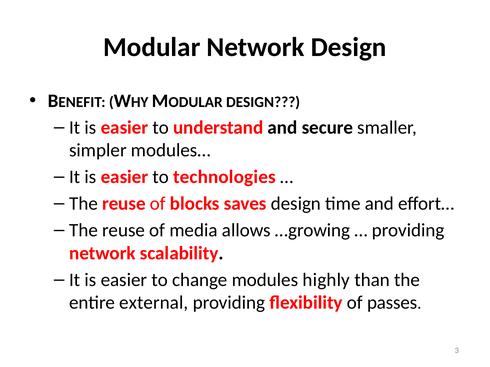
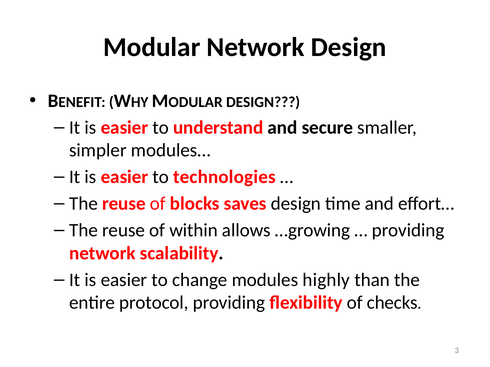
media: media -> within
external: external -> protocol
passes: passes -> checks
